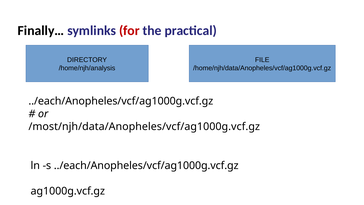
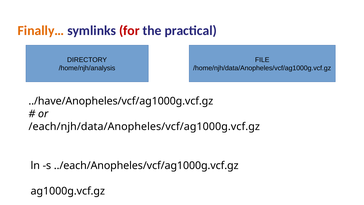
Finally… colour: black -> orange
../each/Anopheles/vcf/ag1000g.vcf.gz at (121, 101): ../each/Anopheles/vcf/ag1000g.vcf.gz -> ../have/Anopheles/vcf/ag1000g.vcf.gz
/most/njh/data/Anopheles/vcf/ag1000g.vcf.gz: /most/njh/data/Anopheles/vcf/ag1000g.vcf.gz -> /each/njh/data/Anopheles/vcf/ag1000g.vcf.gz
